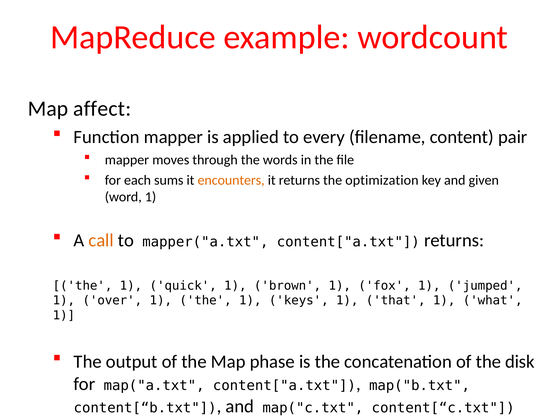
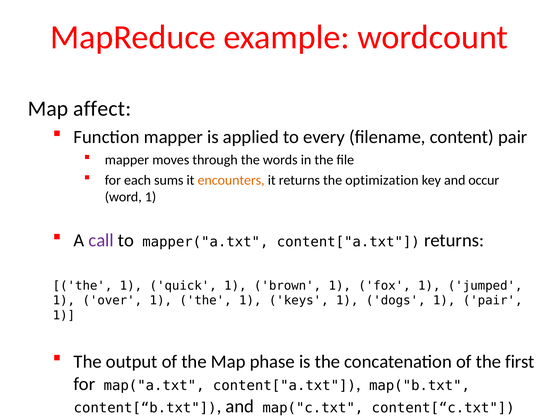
given: given -> occur
call colour: orange -> purple
that: that -> dogs
1 what: what -> pair
disk: disk -> first
